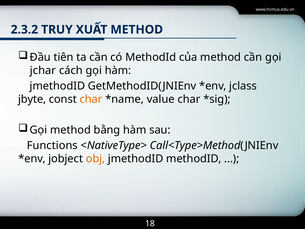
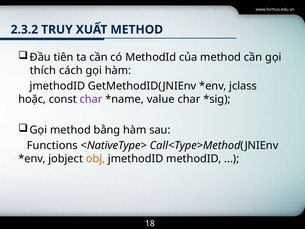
jchar: jchar -> thích
jbyte: jbyte -> hoặc
char at (91, 99) colour: orange -> purple
